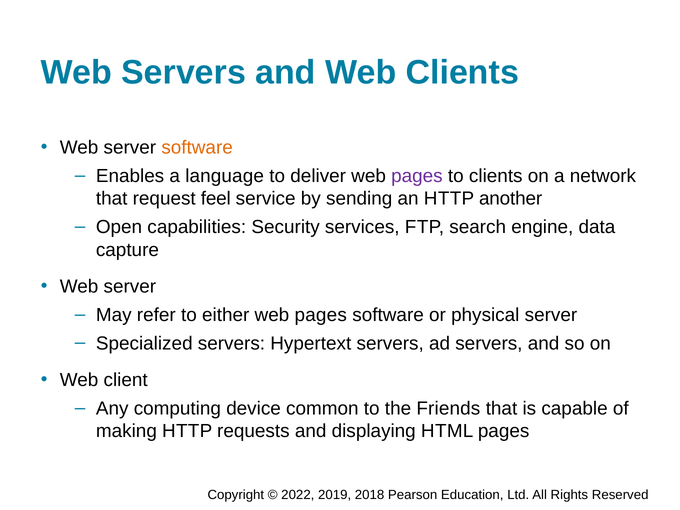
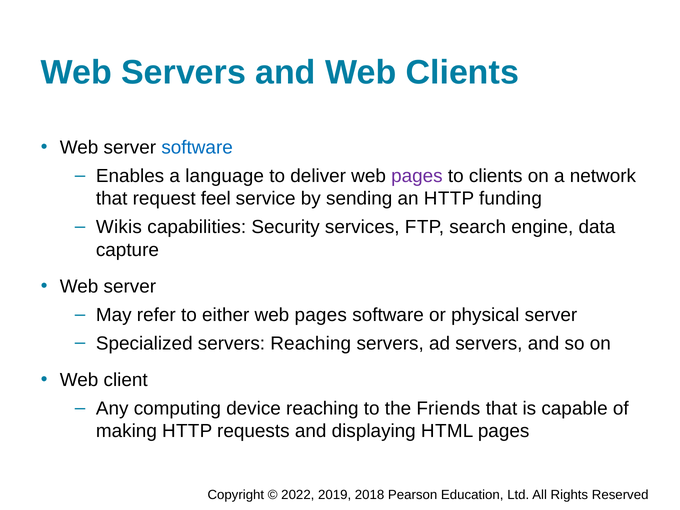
software at (197, 148) colour: orange -> blue
another: another -> funding
Open: Open -> Wikis
servers Hypertext: Hypertext -> Reaching
device common: common -> reaching
